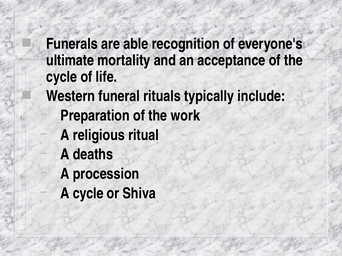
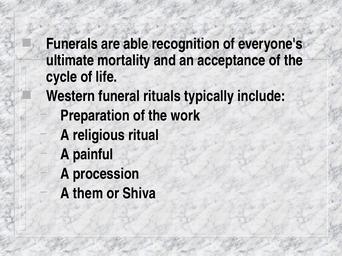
deaths: deaths -> painful
A cycle: cycle -> them
